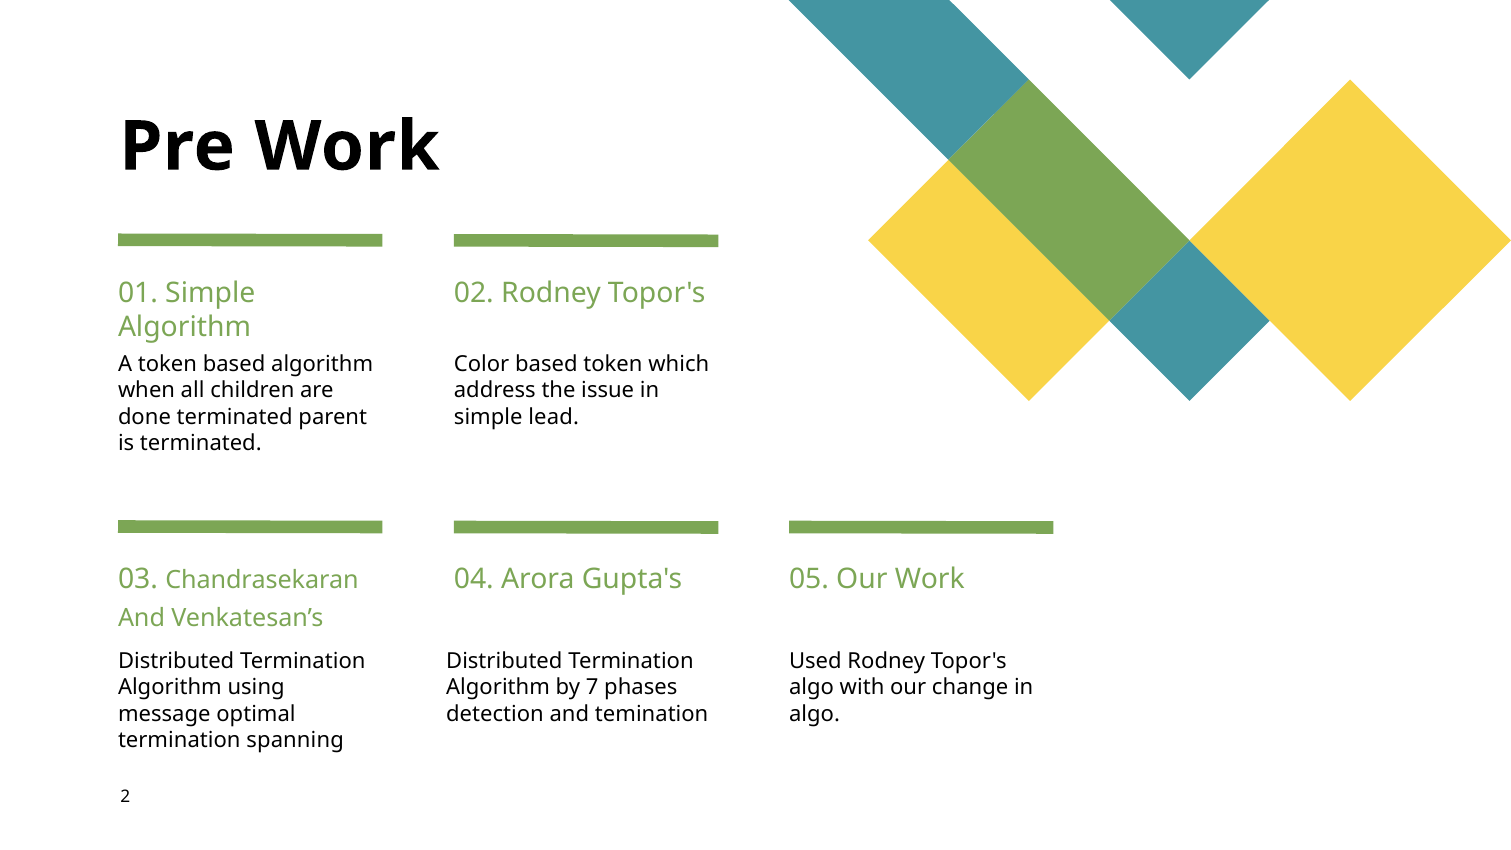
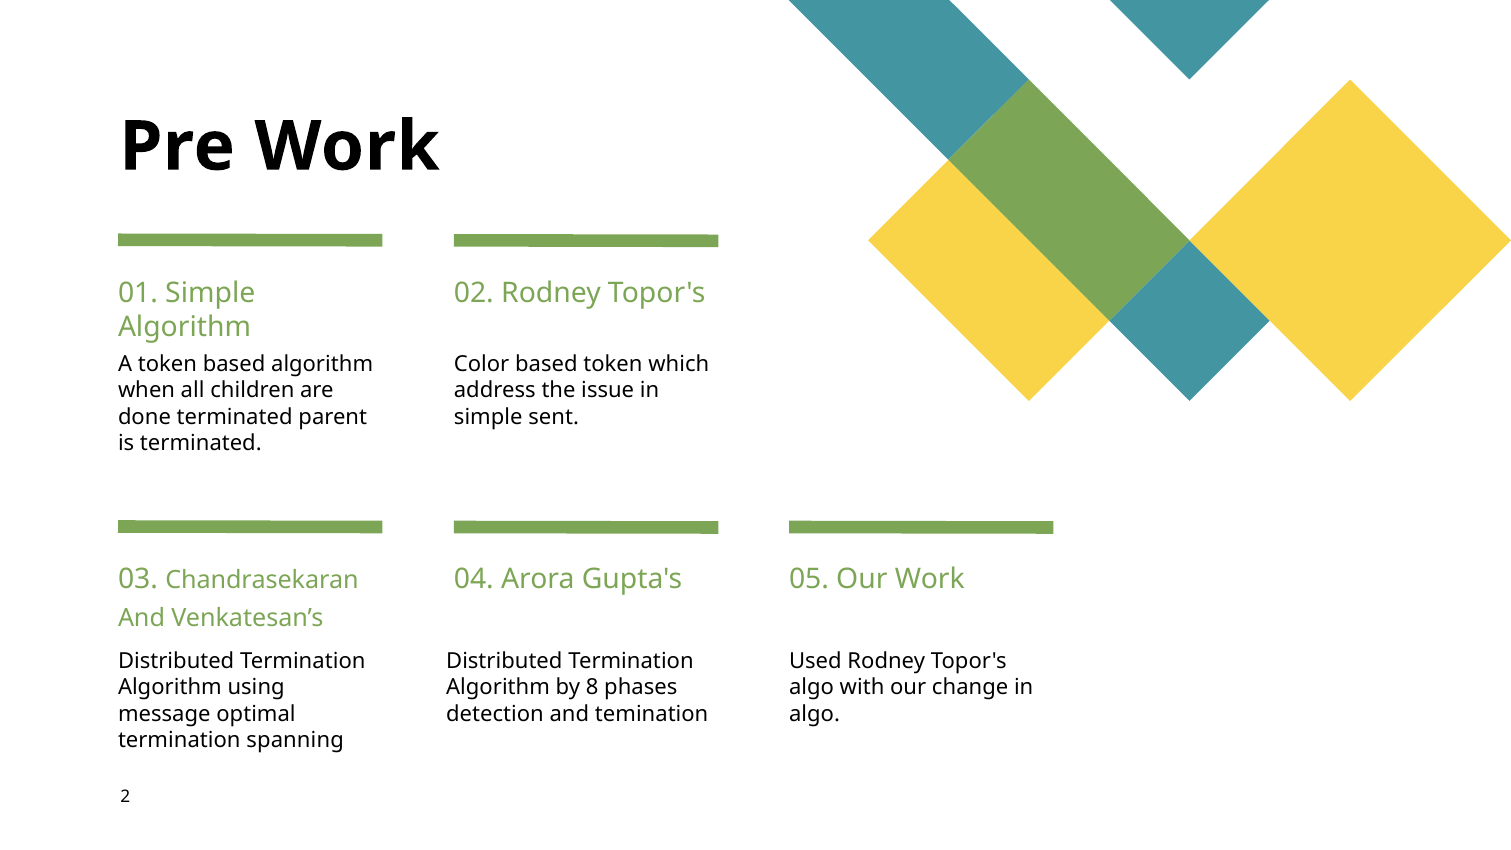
lead: lead -> sent
7: 7 -> 8
